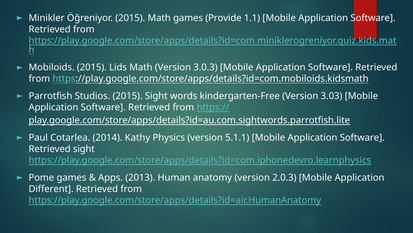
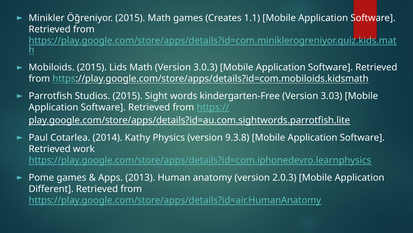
Provide: Provide -> Creates
5.1.1: 5.1.1 -> 9.3.8
Retrieved sight: sight -> work
